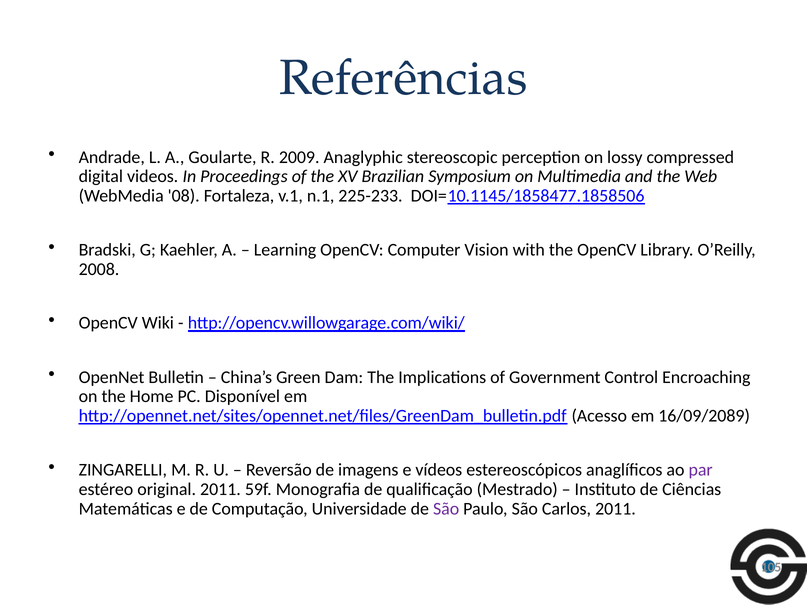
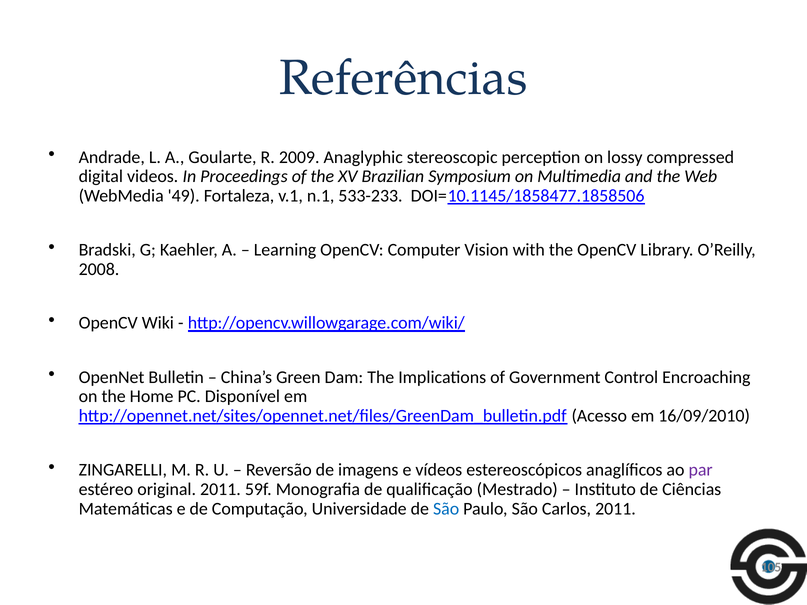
08: 08 -> 49
225-233: 225-233 -> 533-233
16/09/2089: 16/09/2089 -> 16/09/2010
São at (446, 509) colour: purple -> blue
